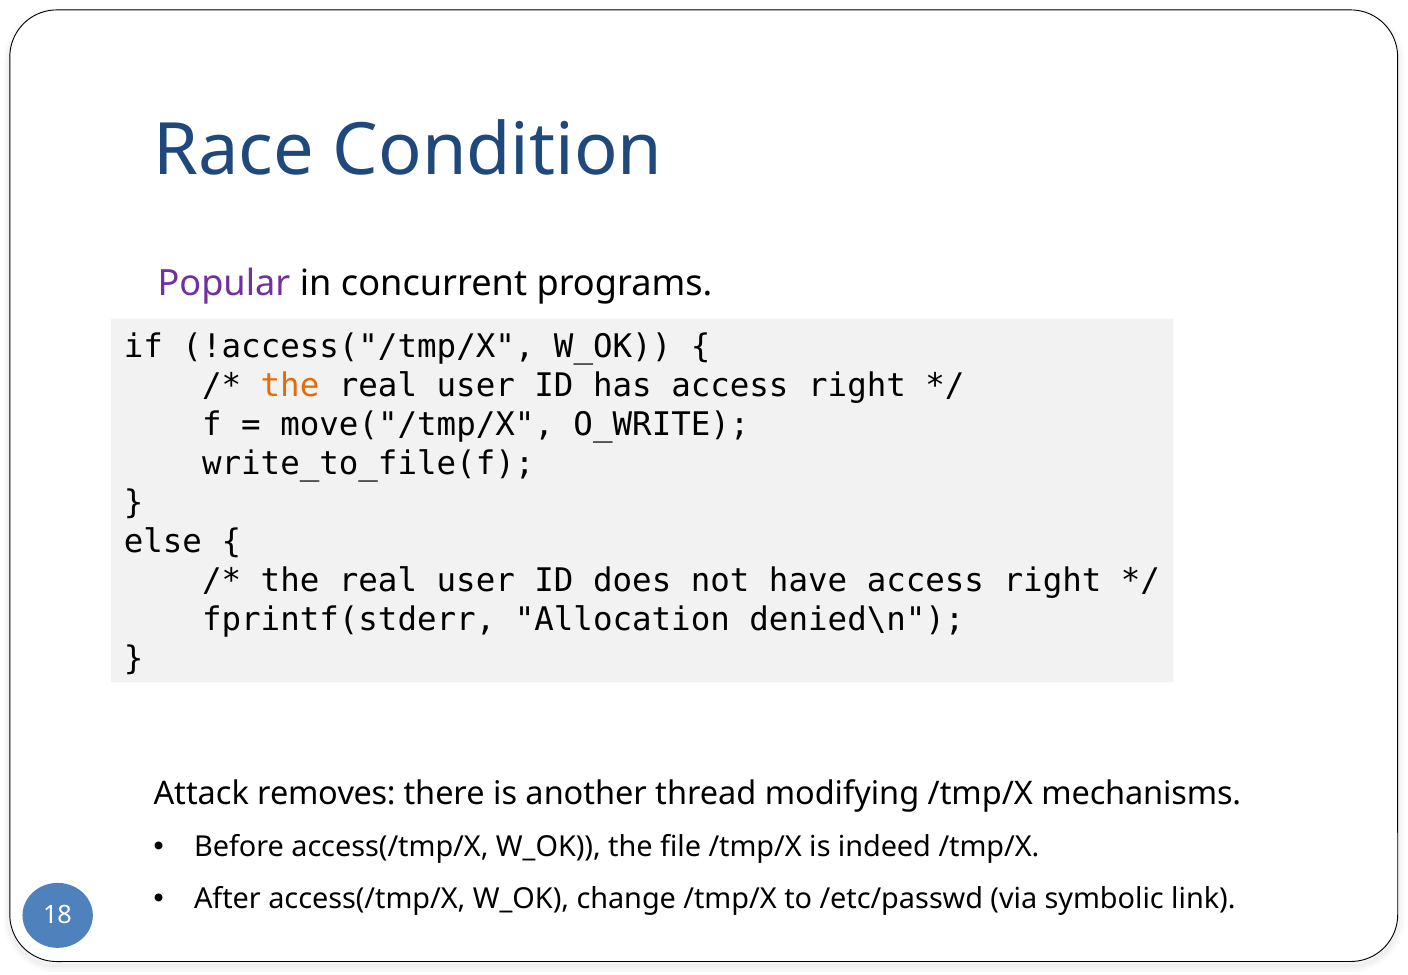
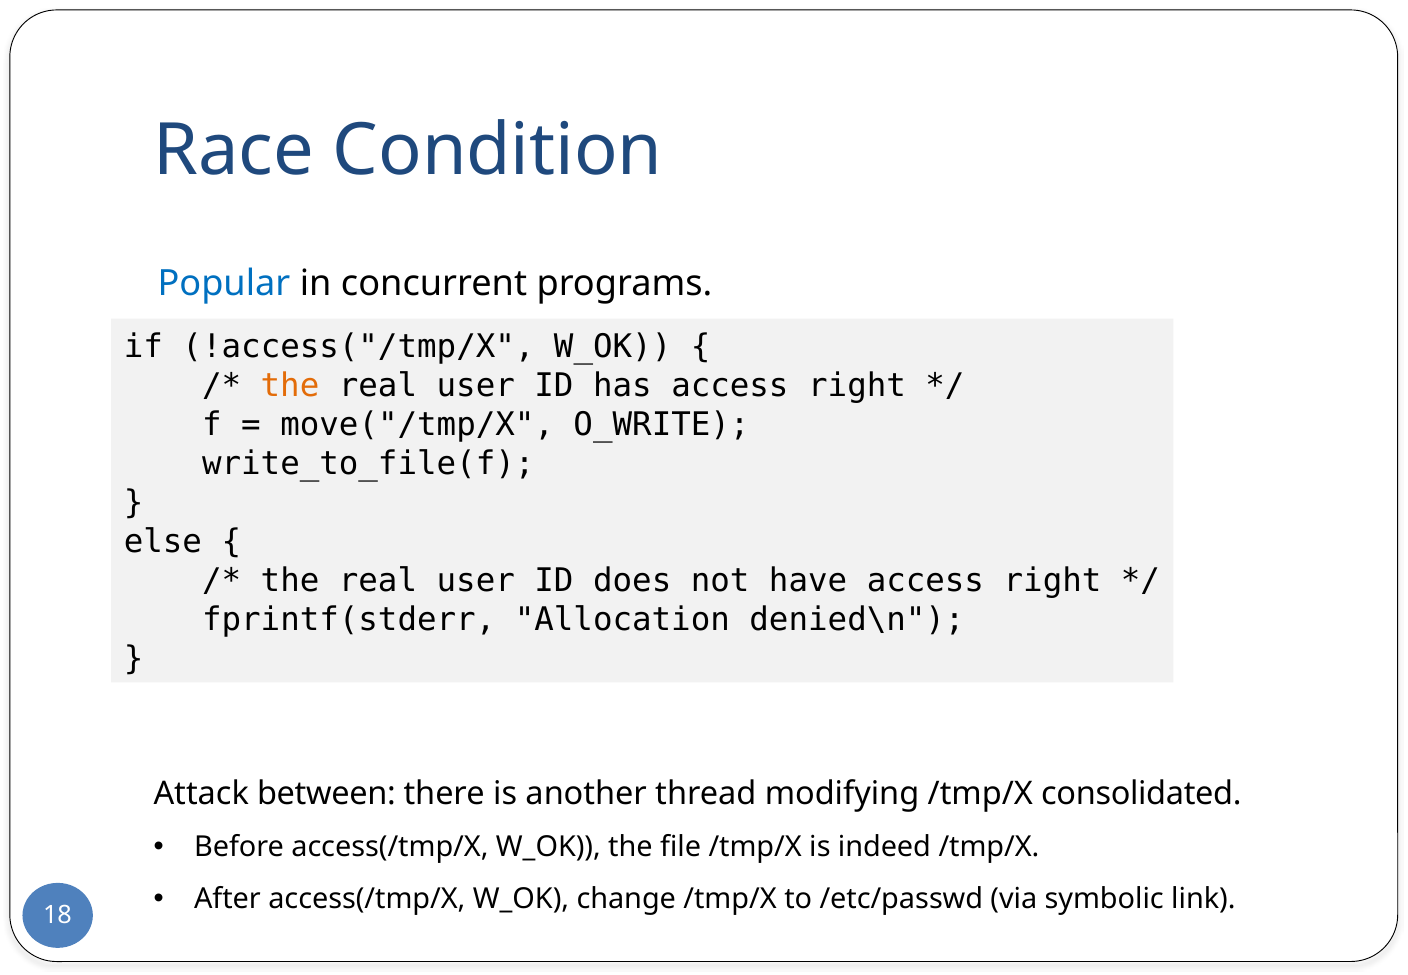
Popular colour: purple -> blue
removes: removes -> between
mechanisms: mechanisms -> consolidated
